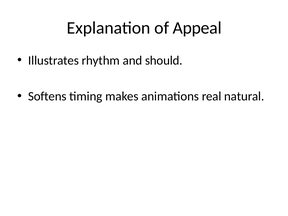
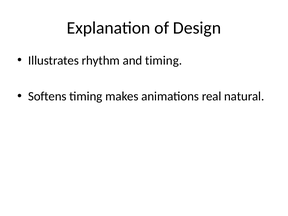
Appeal: Appeal -> Design
and should: should -> timing
